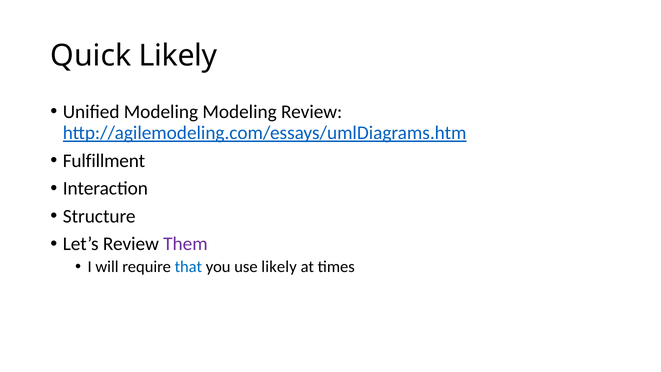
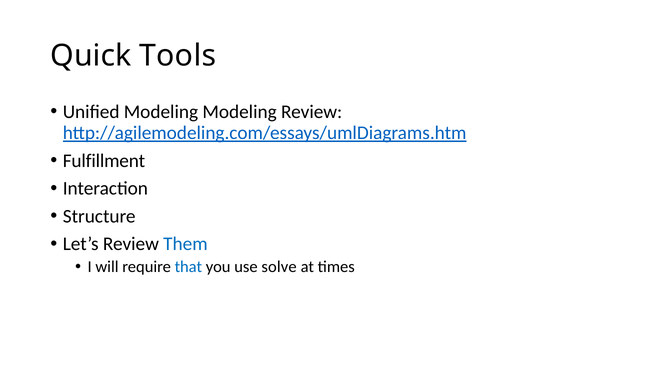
Quick Likely: Likely -> Tools
Them colour: purple -> blue
use likely: likely -> solve
